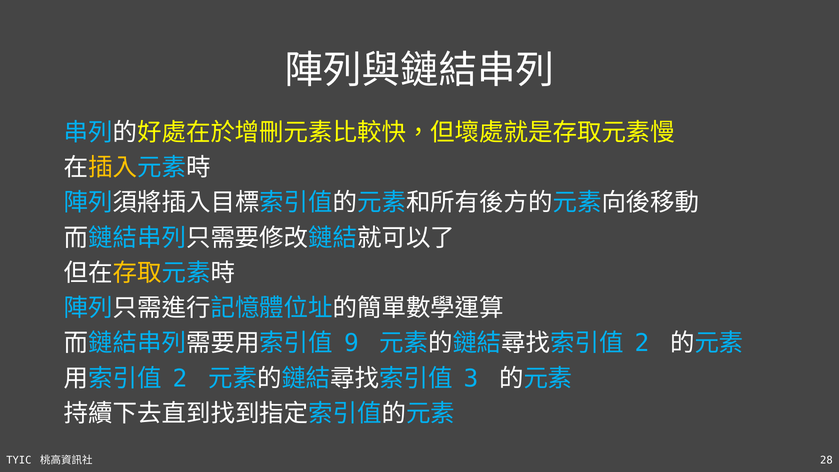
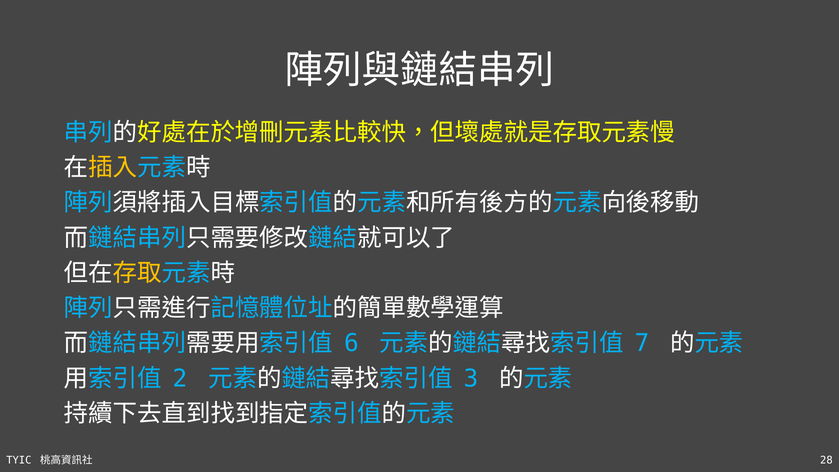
9: 9 -> 6
2 at (642, 343): 2 -> 7
